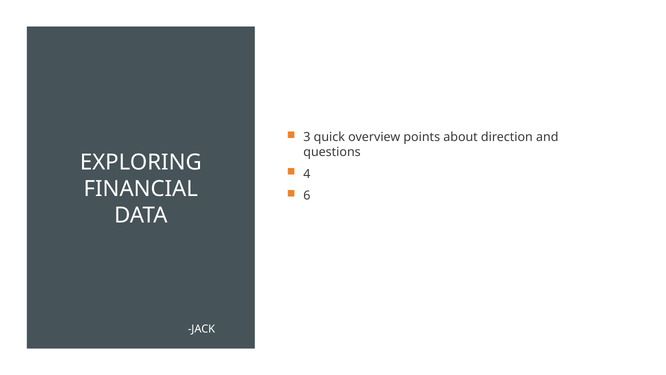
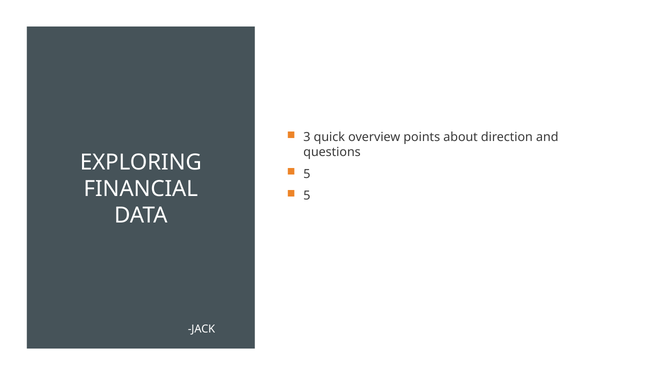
4 at (307, 174): 4 -> 5
6 at (307, 196): 6 -> 5
